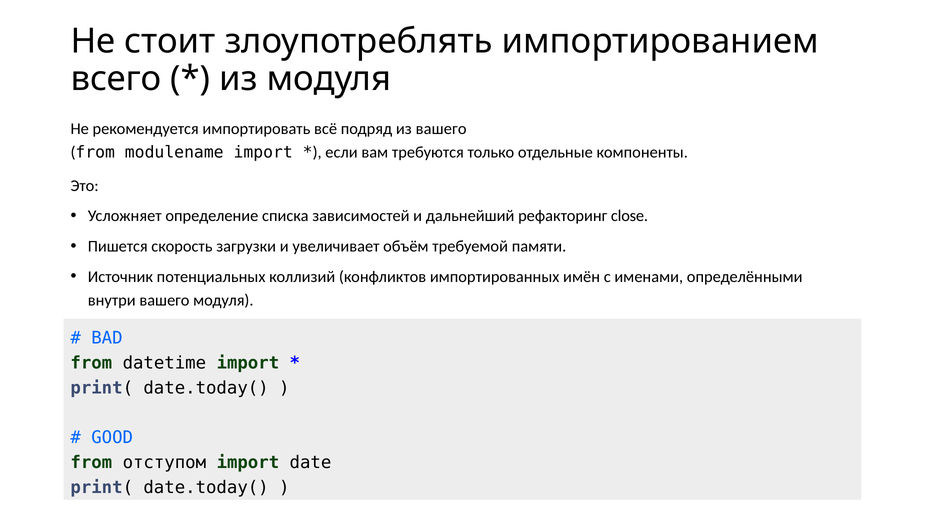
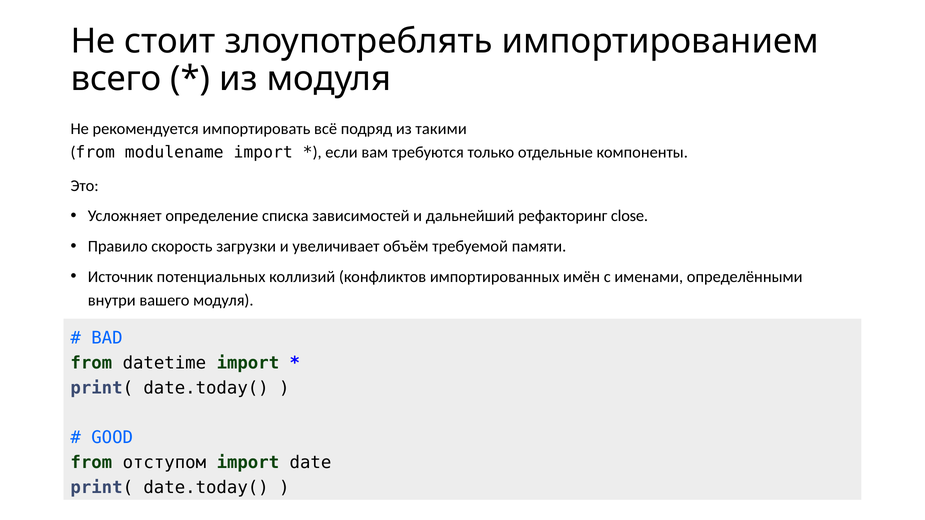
из вашего: вашего -> такими
Пишется: Пишется -> Правило
